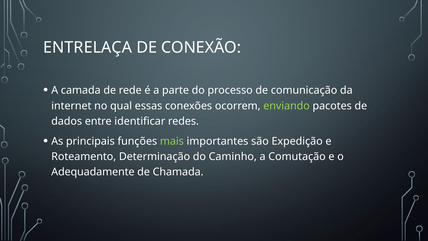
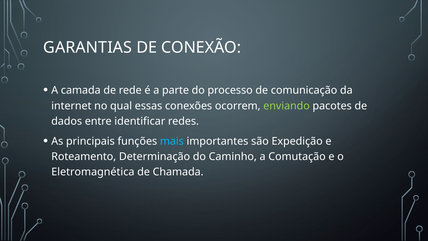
ENTRELAÇA: ENTRELAÇA -> GARANTIAS
mais colour: light green -> light blue
Adequadamente: Adequadamente -> Eletromagnética
